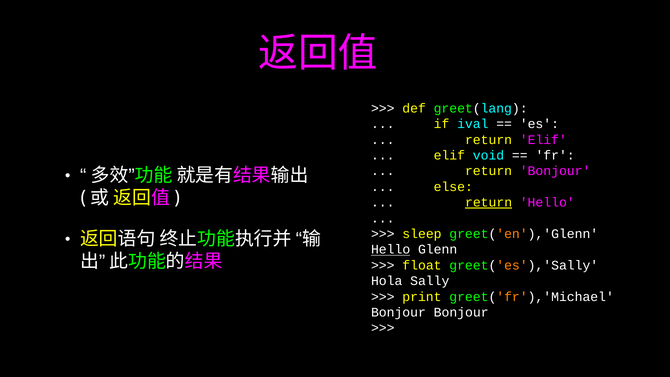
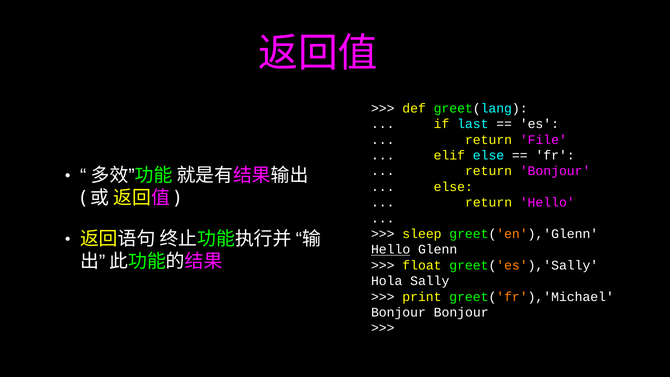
ival: ival -> last
return Elif: Elif -> File
elif void: void -> else
return at (489, 202) underline: present -> none
